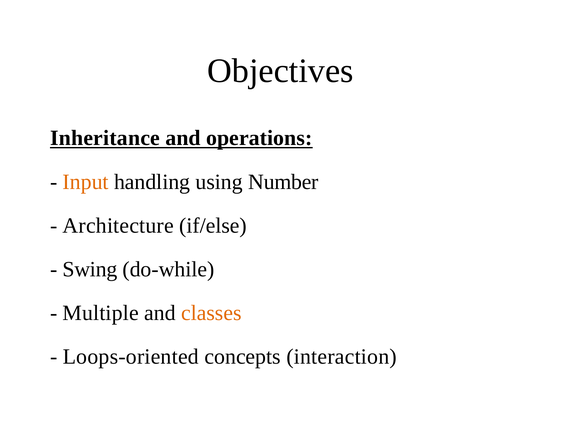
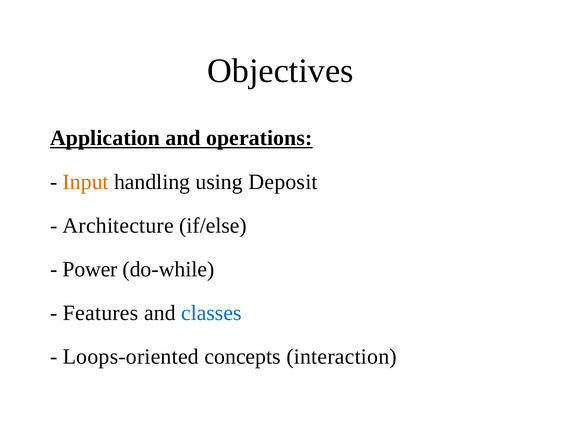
Inheritance: Inheritance -> Application
Number: Number -> Deposit
Swing: Swing -> Power
Multiple: Multiple -> Features
classes colour: orange -> blue
